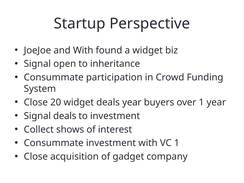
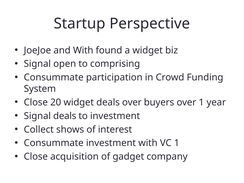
inheritance: inheritance -> comprising
deals year: year -> over
